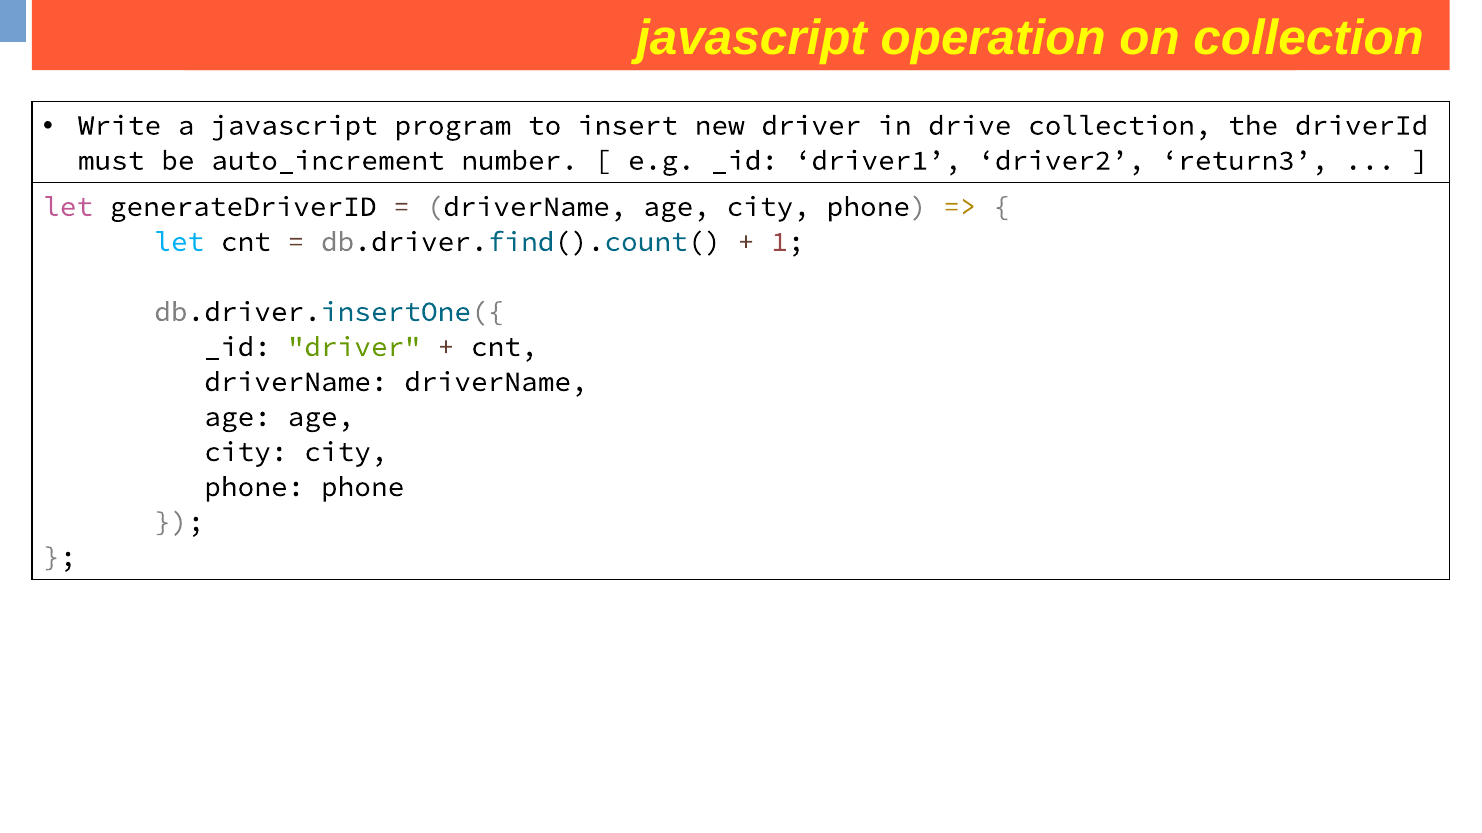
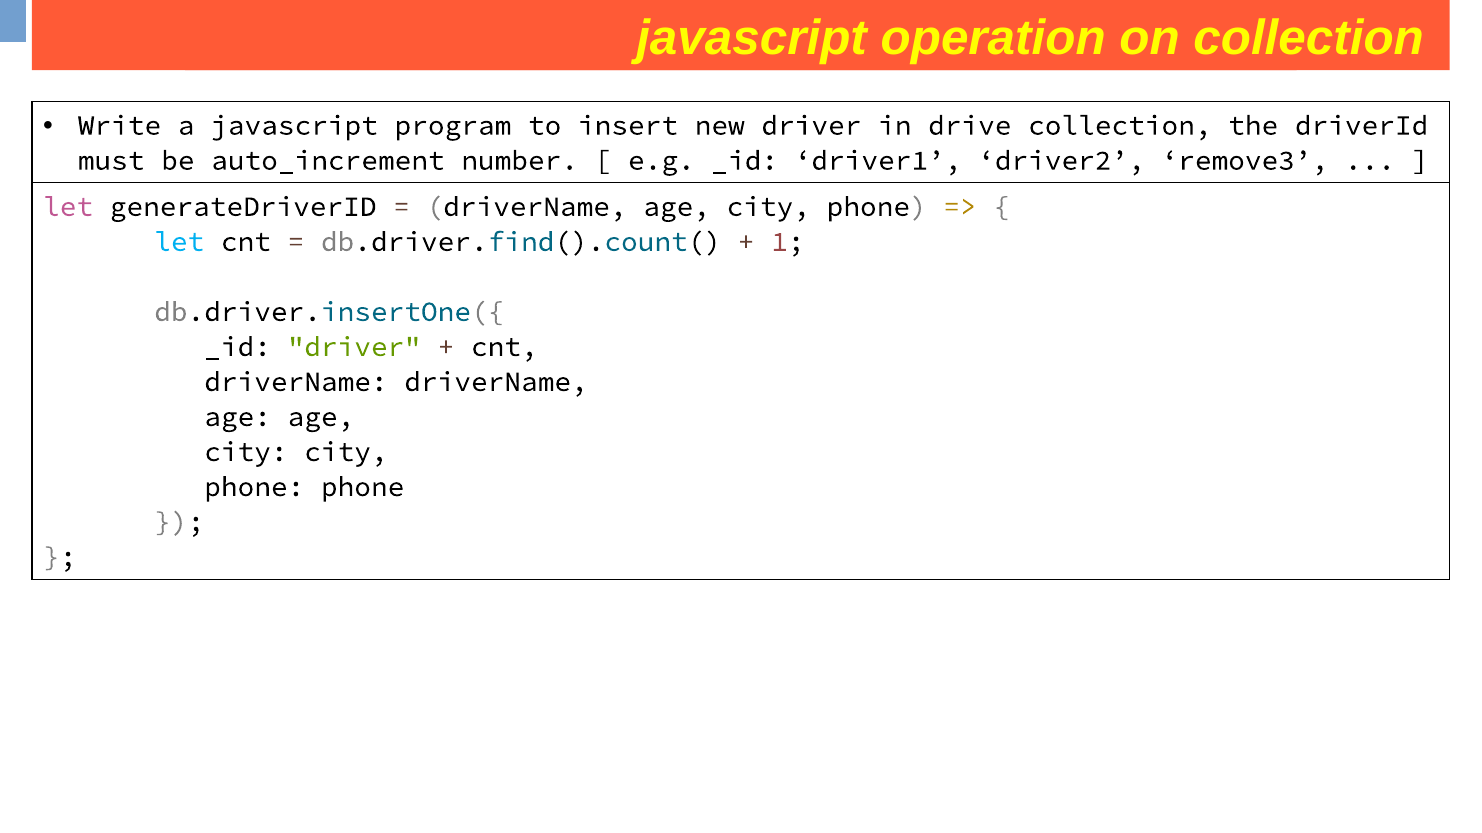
return3: return3 -> remove3
